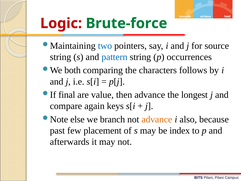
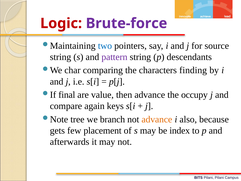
Brute-force colour: green -> purple
pattern colour: blue -> purple
occurrences: occurrences -> descendants
both: both -> char
follows: follows -> finding
longest: longest -> occupy
else: else -> tree
past: past -> gets
